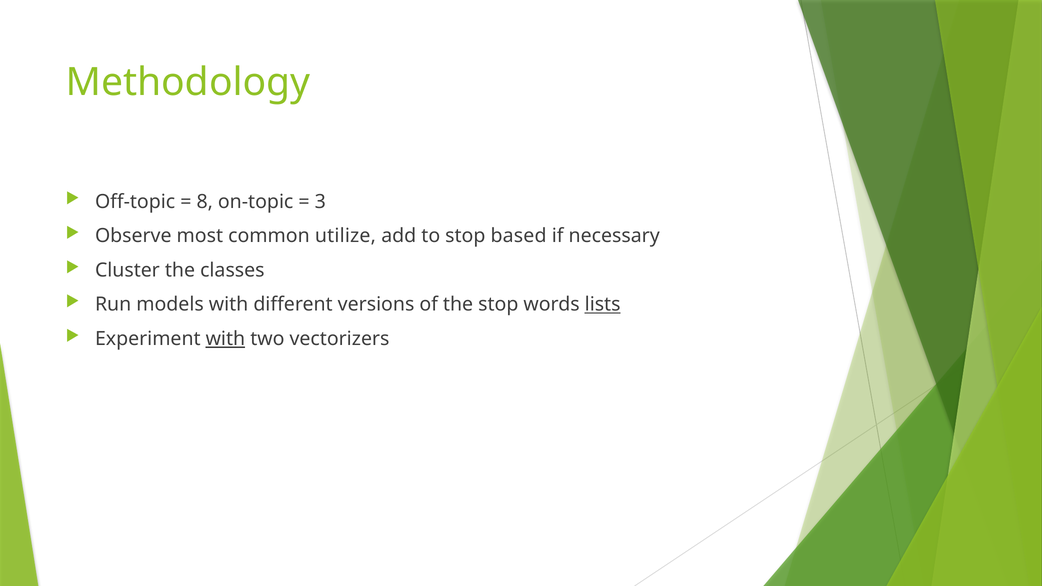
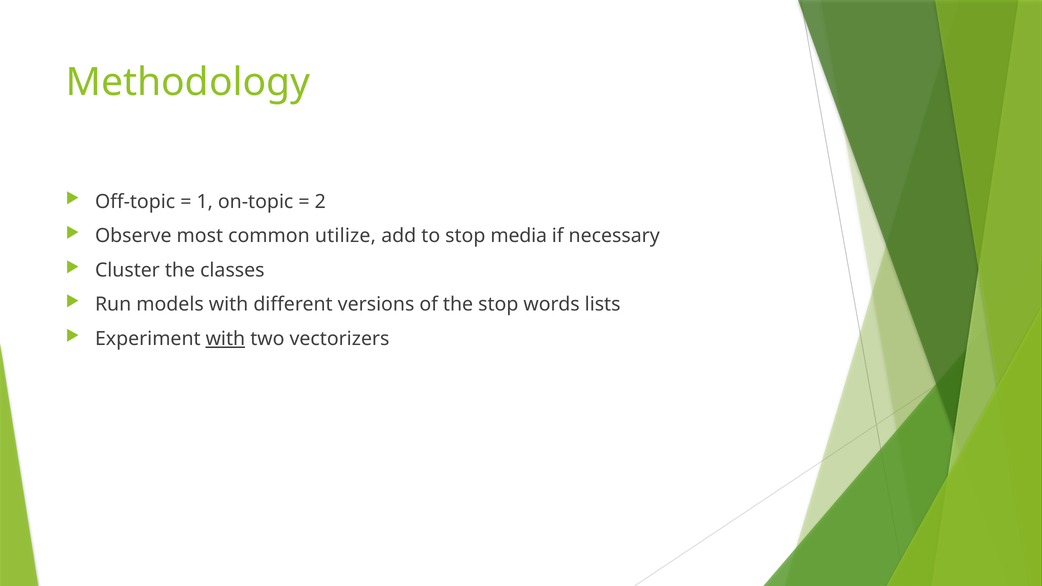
8: 8 -> 1
3: 3 -> 2
based: based -> media
lists underline: present -> none
